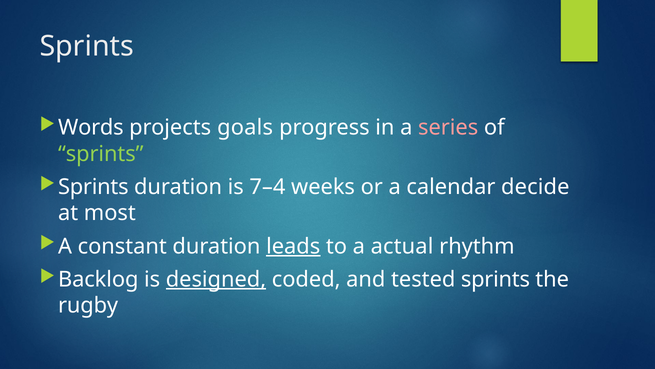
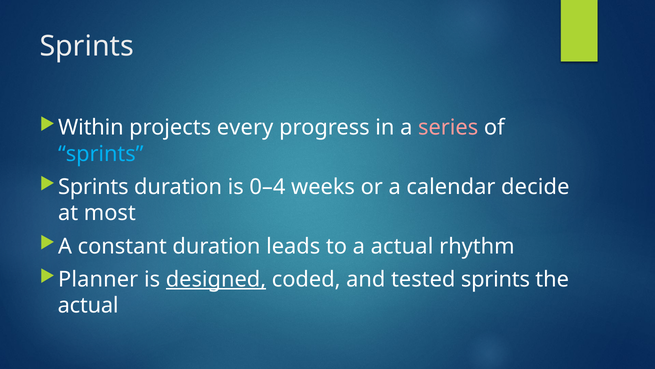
Words: Words -> Within
goals: goals -> every
sprints at (101, 154) colour: light green -> light blue
7–4: 7–4 -> 0–4
leads underline: present -> none
Backlog: Backlog -> Planner
rugby at (88, 305): rugby -> actual
